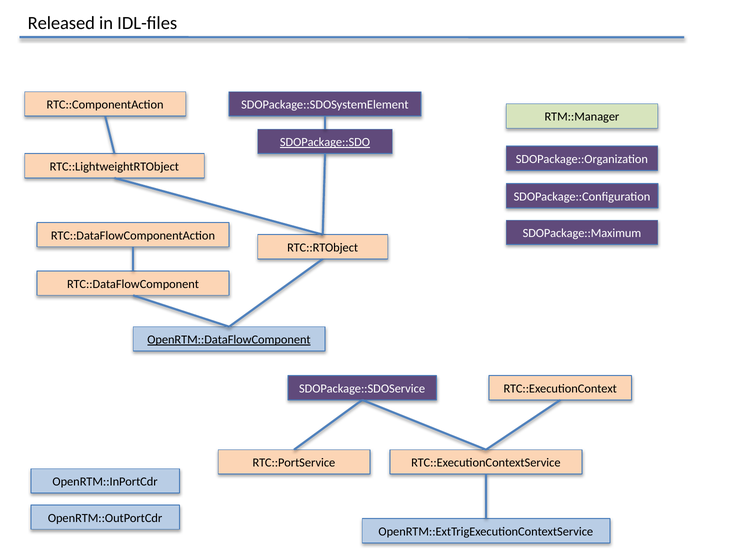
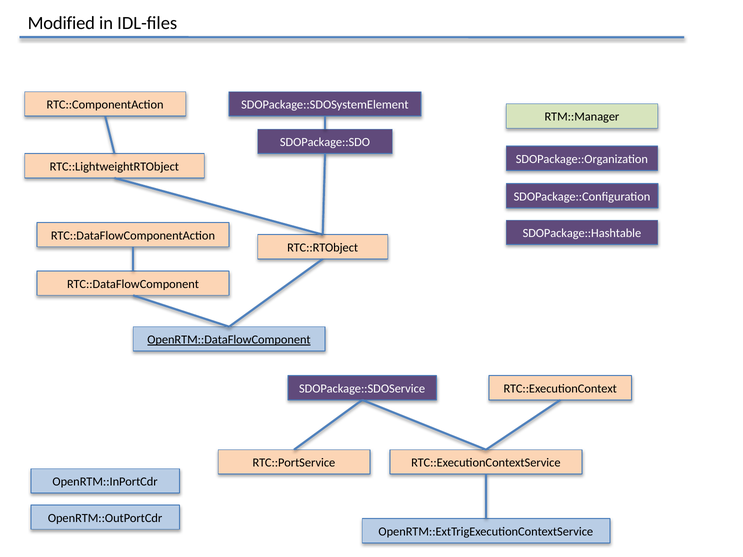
Released: Released -> Modified
SDOPackage::SDO underline: present -> none
SDOPackage::Maximum: SDOPackage::Maximum -> SDOPackage::Hashtable
